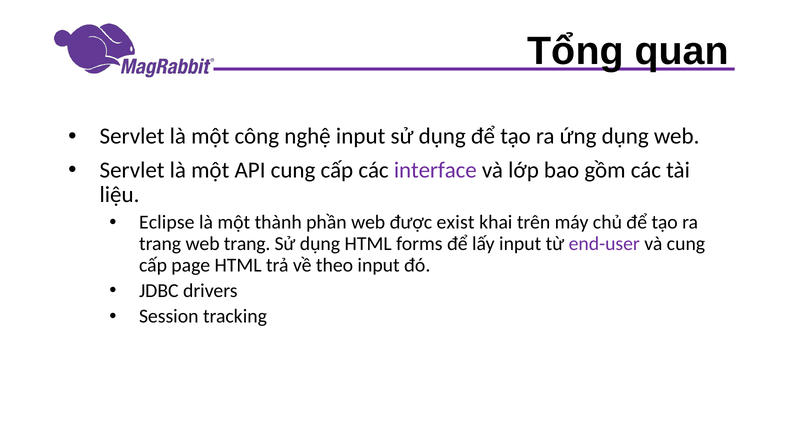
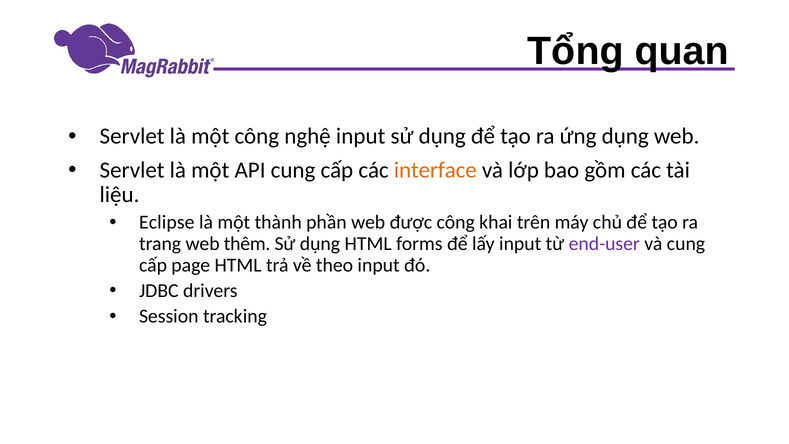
interface colour: purple -> orange
được exist: exist -> công
web trang: trang -> thêm
